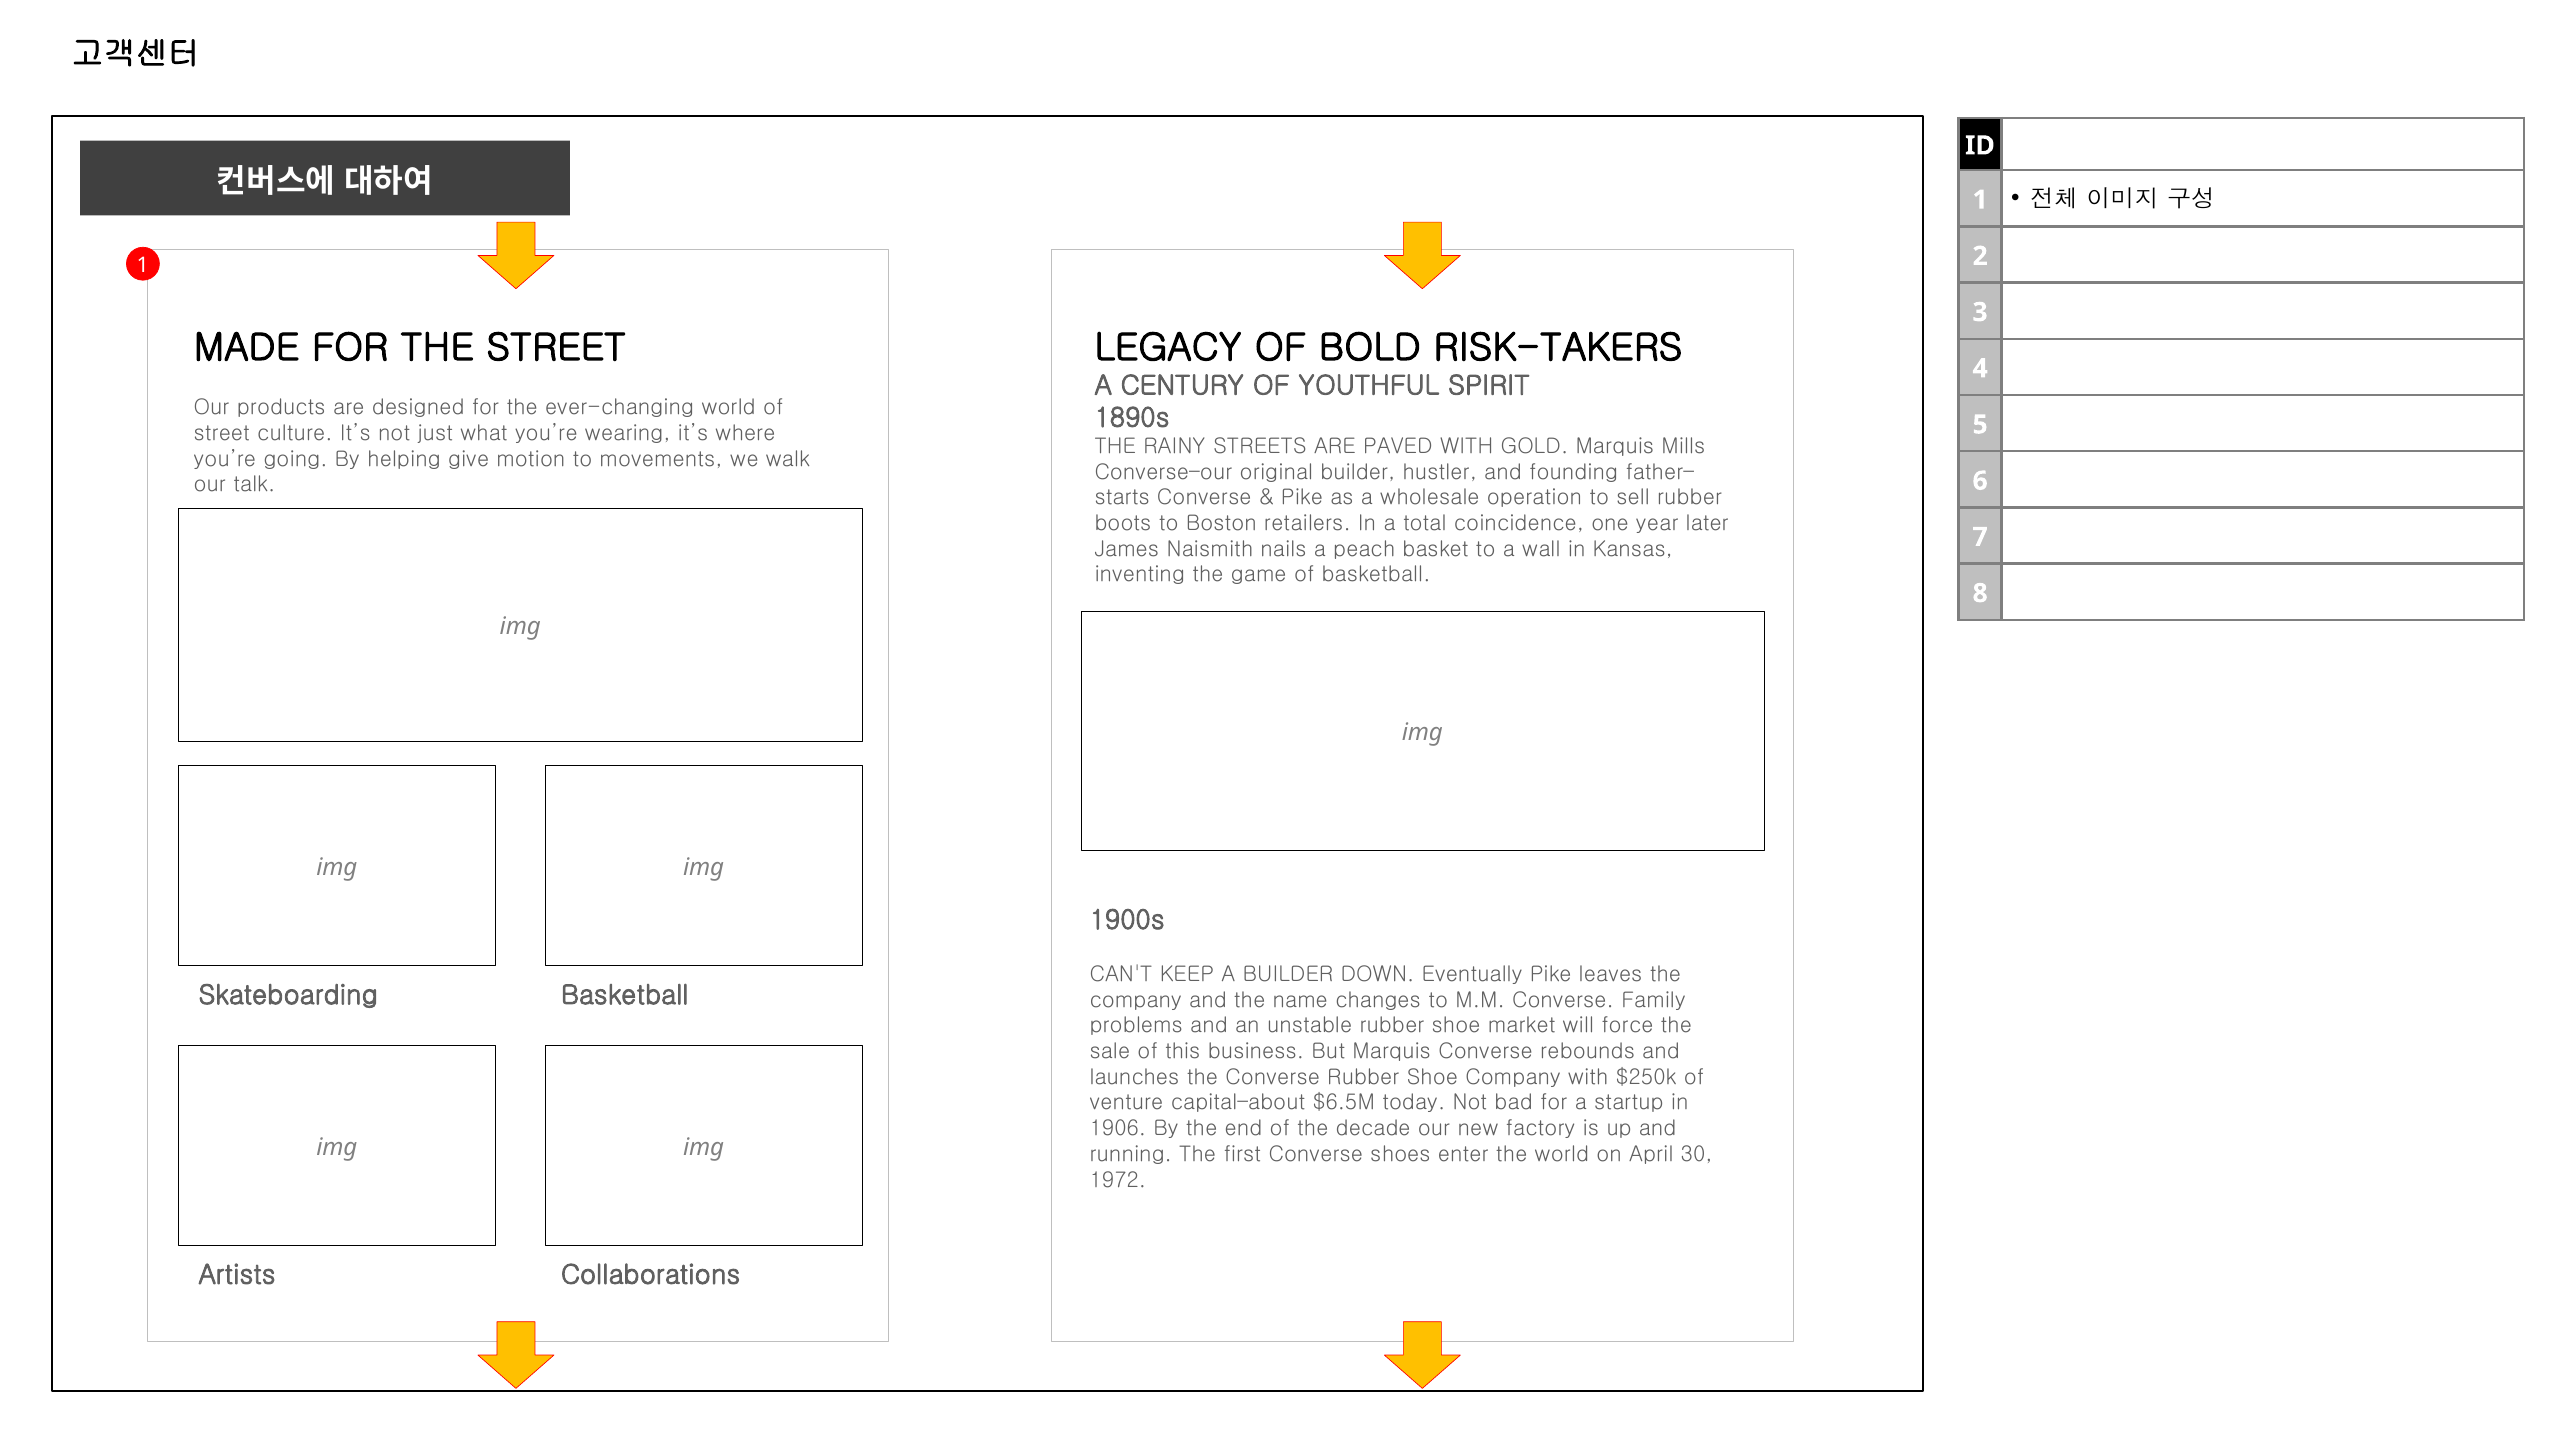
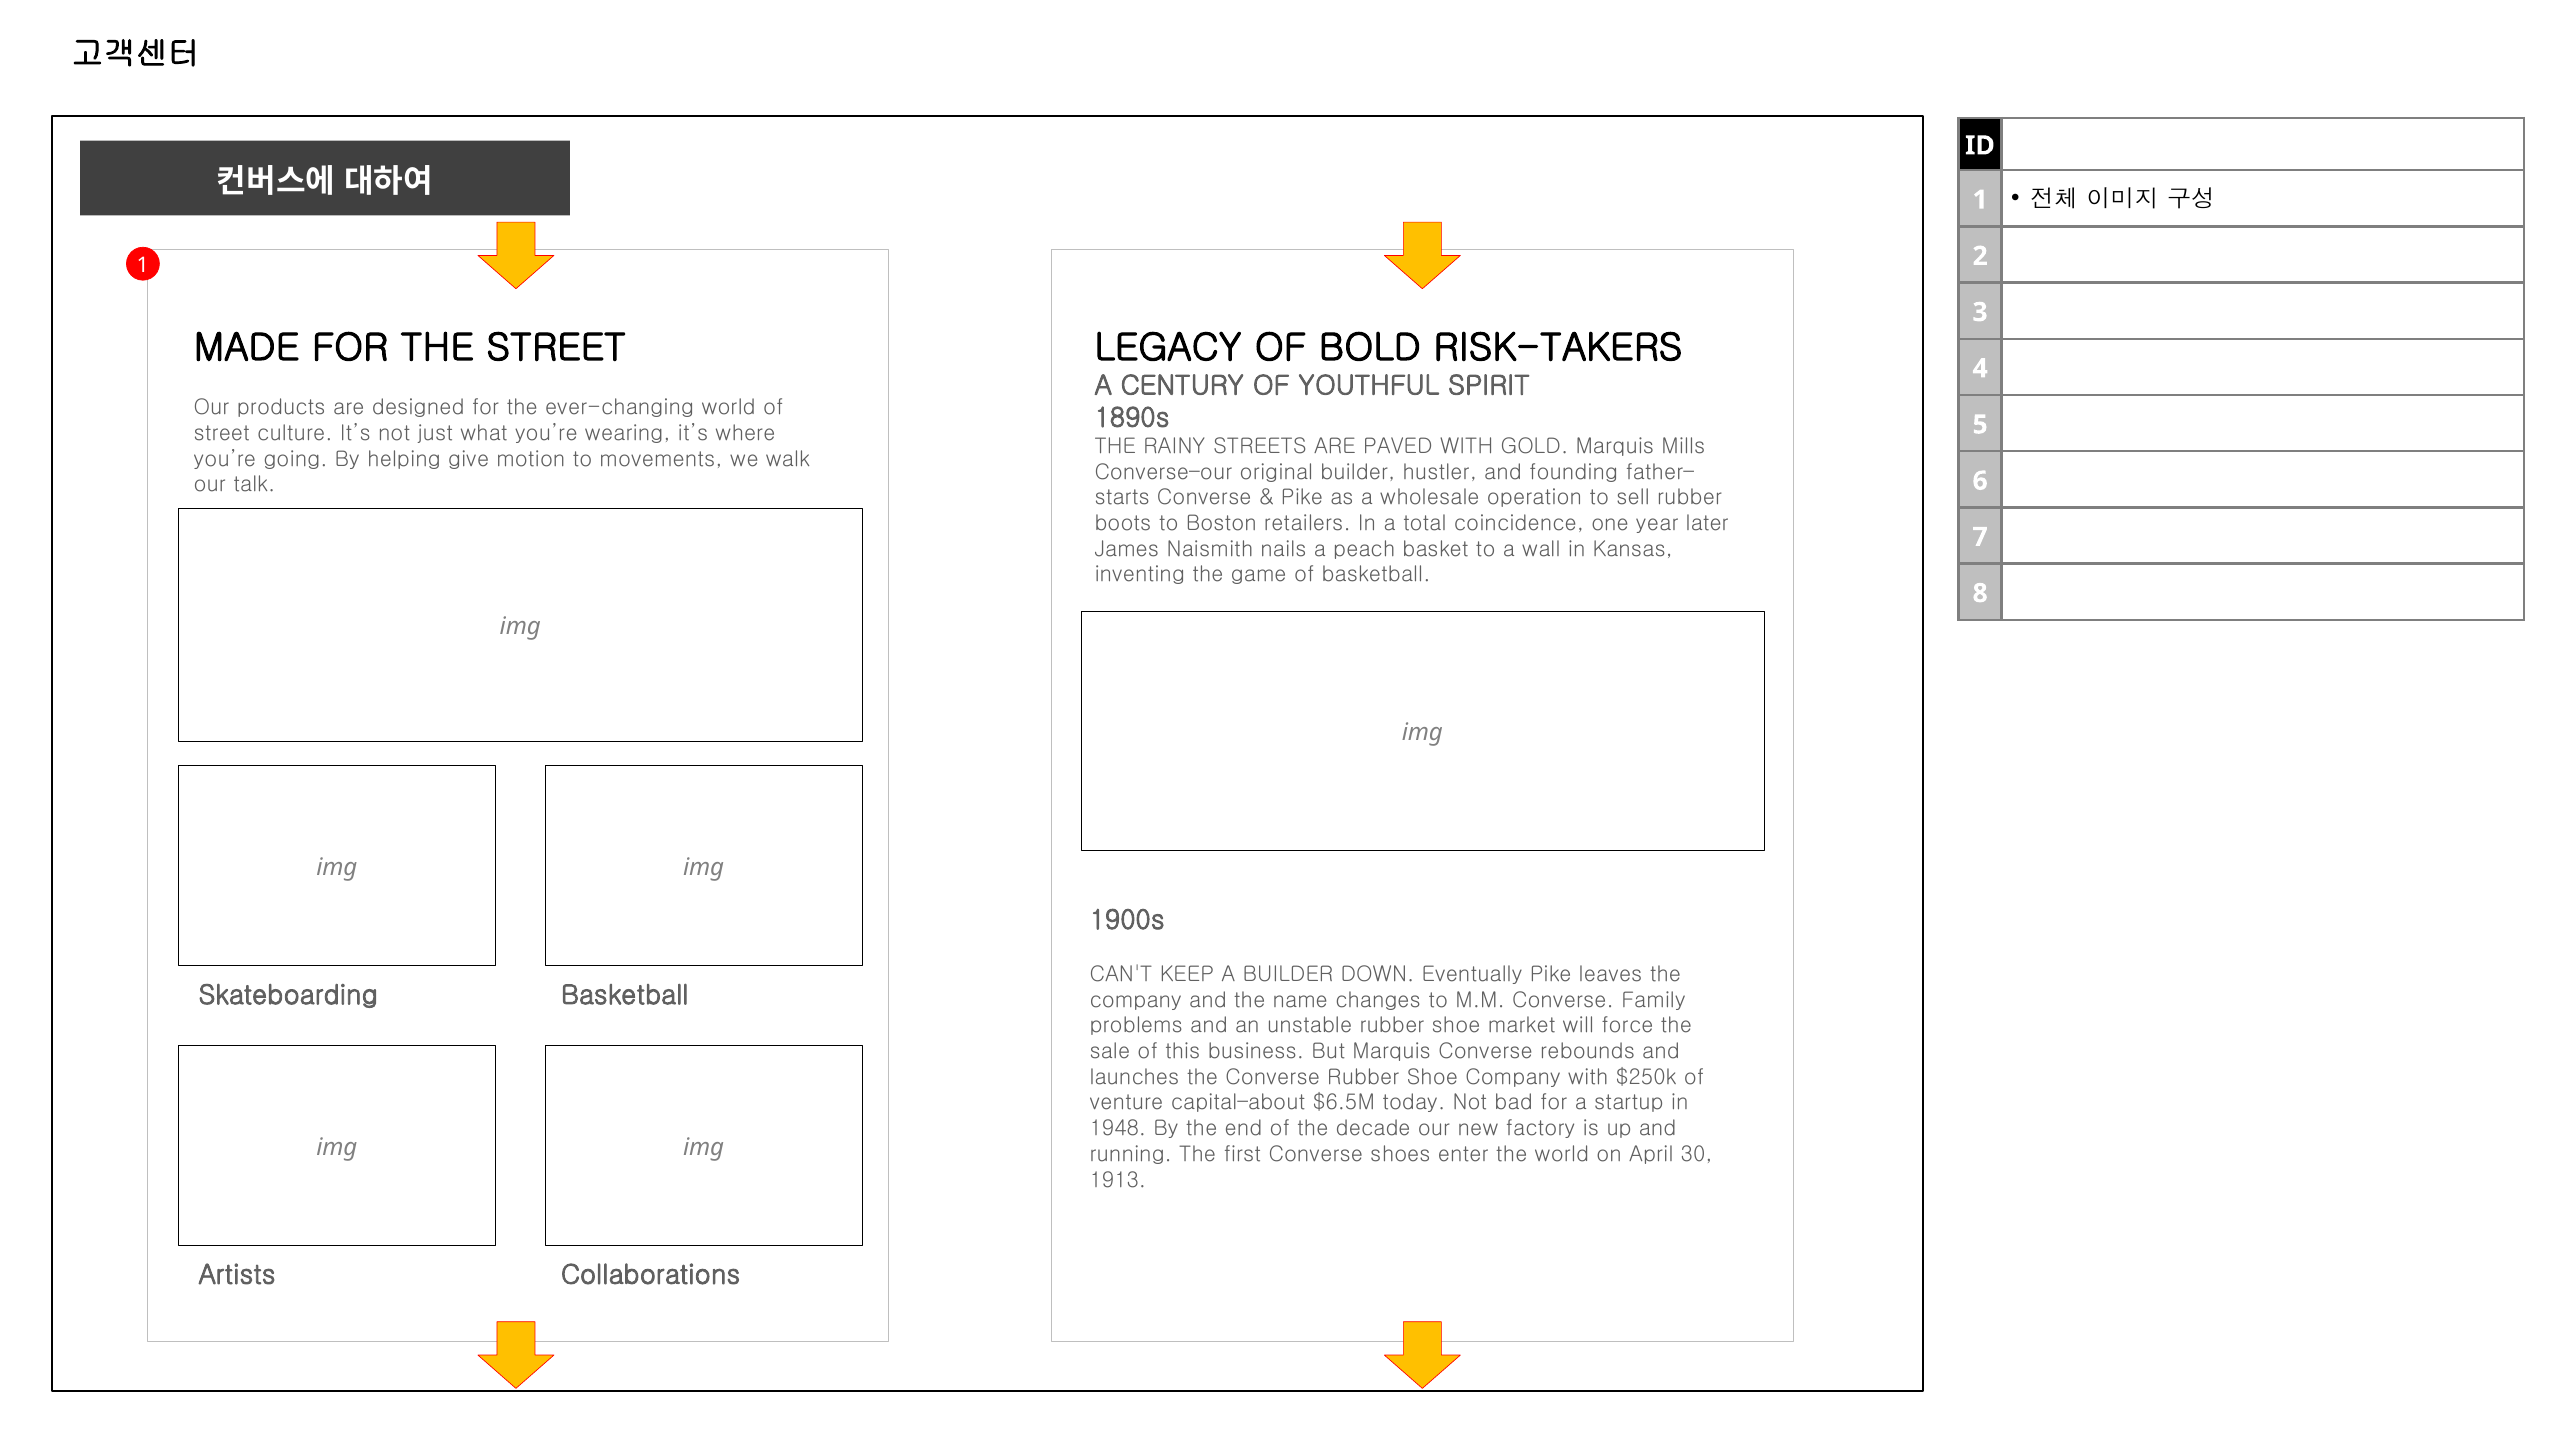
1906: 1906 -> 1948
1972: 1972 -> 1913
